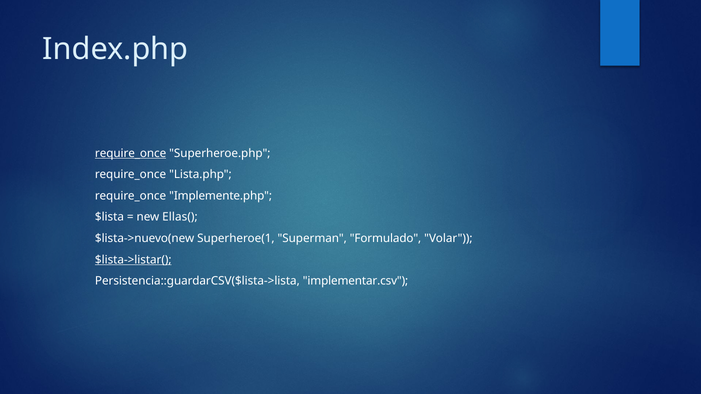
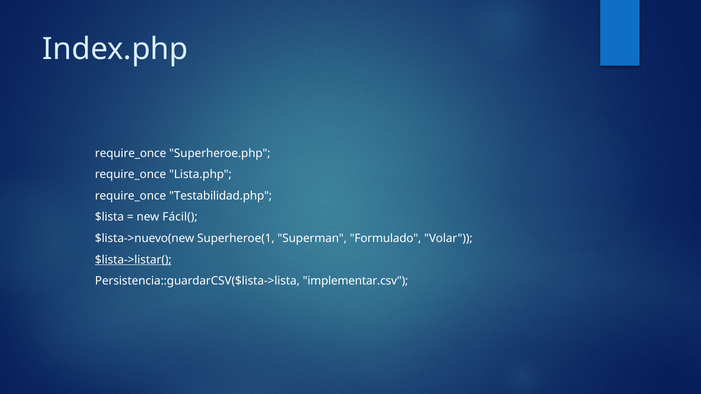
require_once at (131, 153) underline: present -> none
Implemente.php: Implemente.php -> Testabilidad.php
Ellas(: Ellas( -> Fácil(
